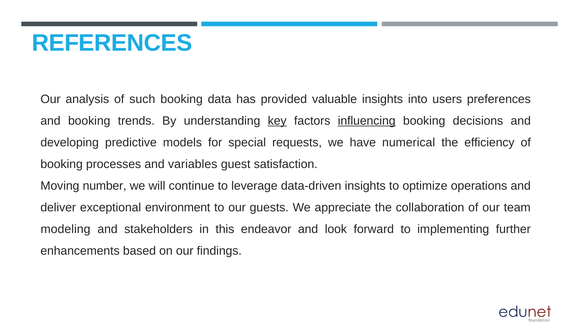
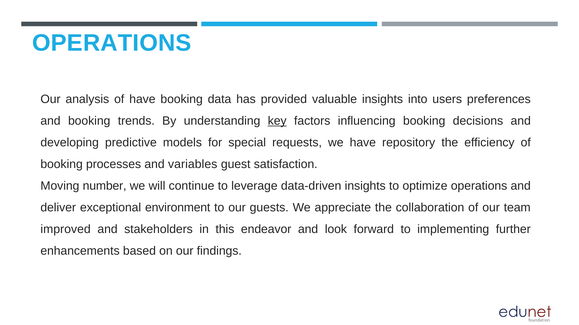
REFERENCES at (112, 43): REFERENCES -> OPERATIONS
of such: such -> have
influencing underline: present -> none
numerical: numerical -> repository
modeling: modeling -> improved
